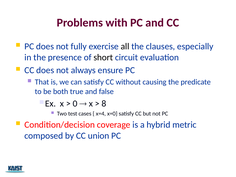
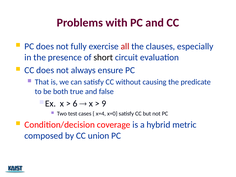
all colour: black -> red
0: 0 -> 6
8: 8 -> 9
